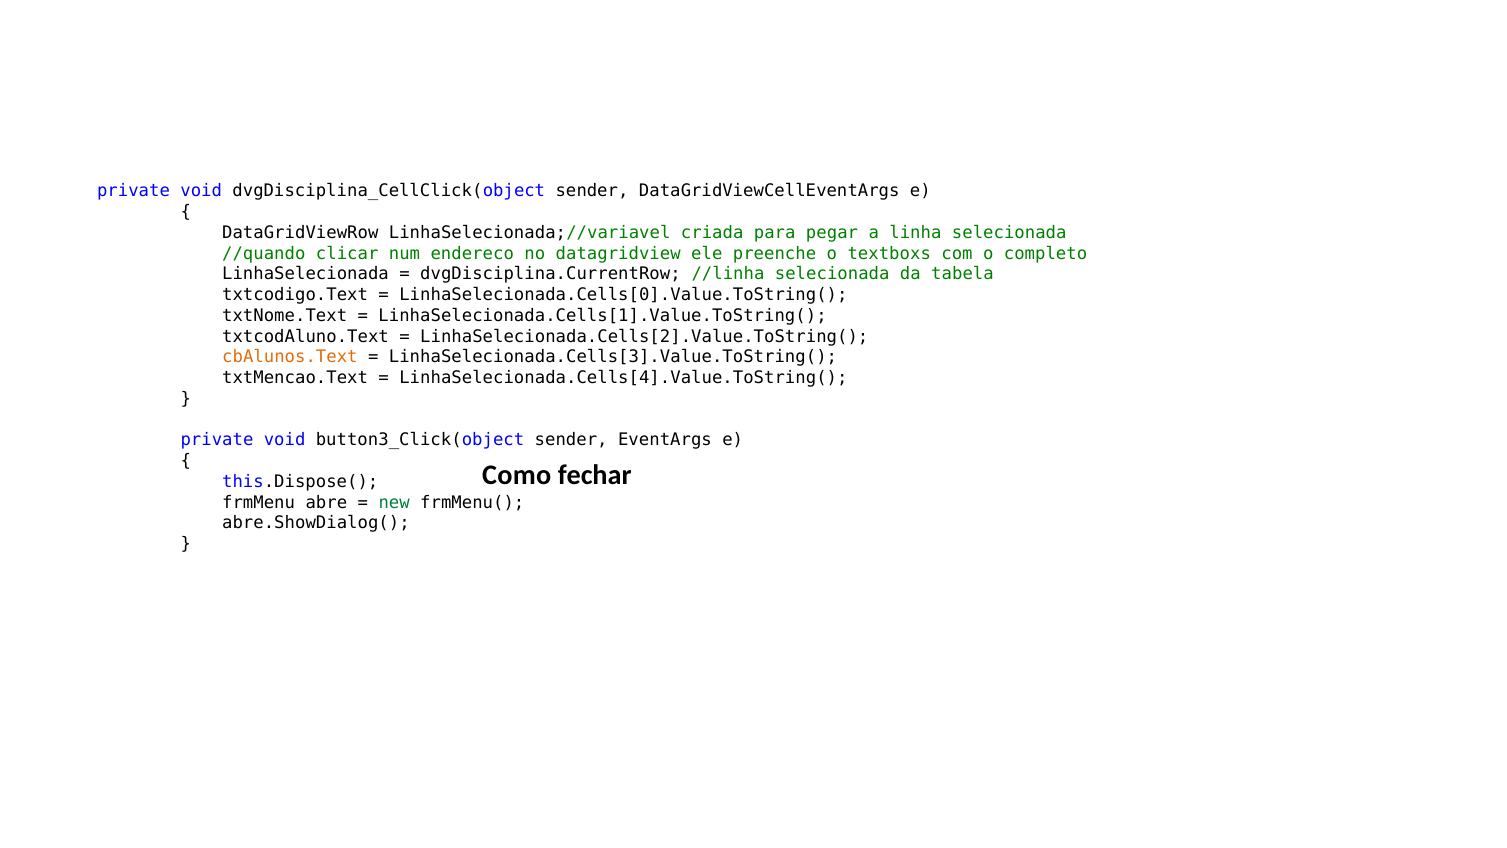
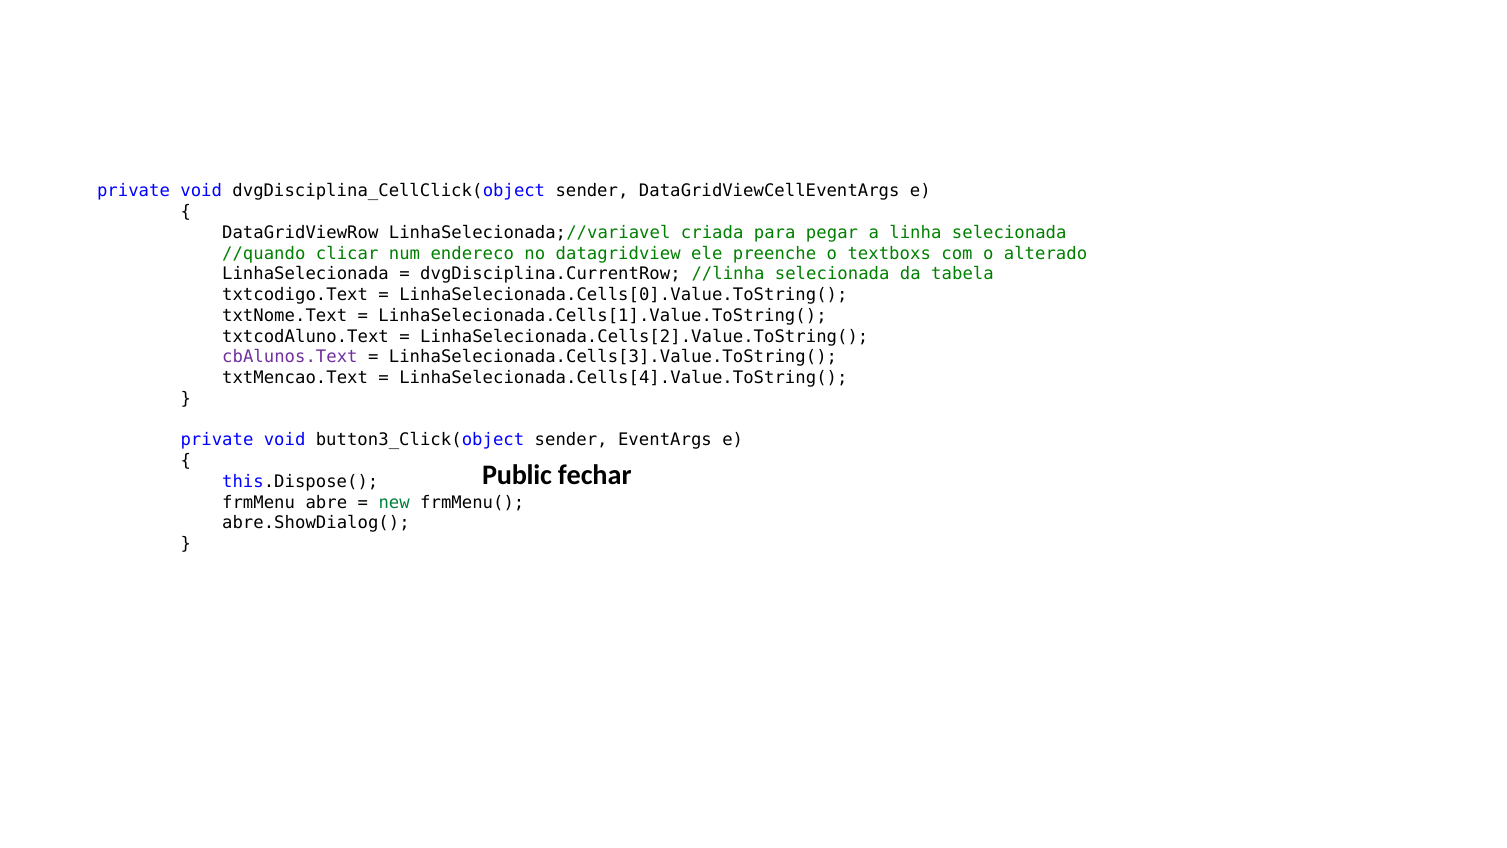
completo: completo -> alterado
cbAlunos.Text colour: orange -> purple
Como: Como -> Public
